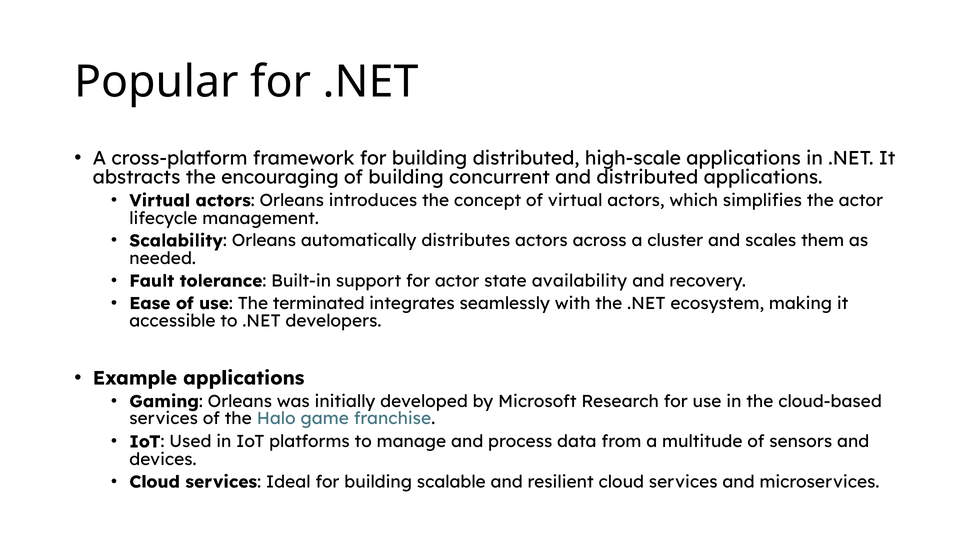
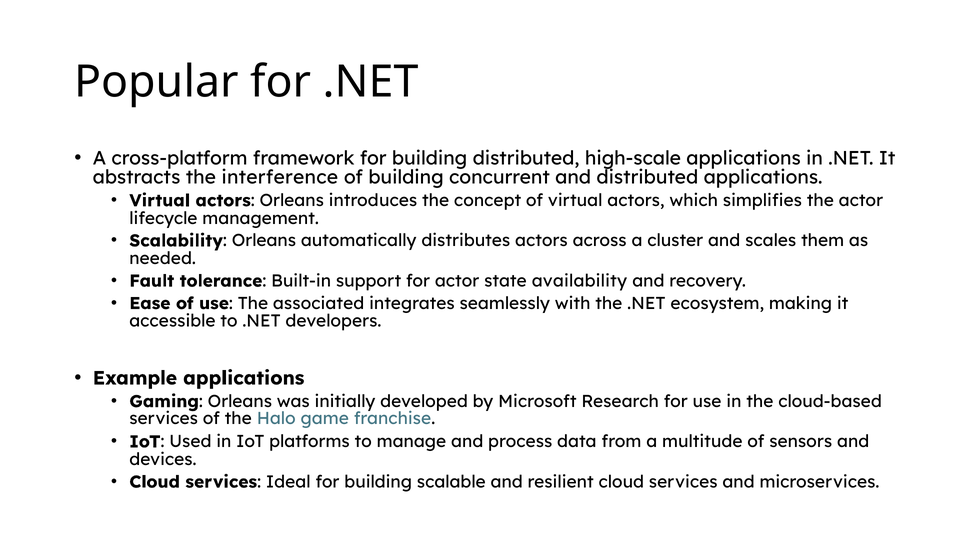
encouraging: encouraging -> interference
terminated: terminated -> associated
